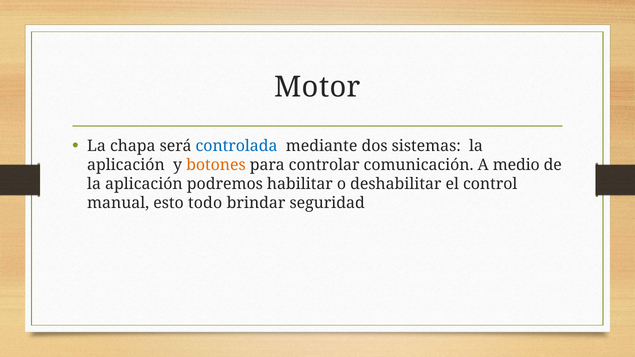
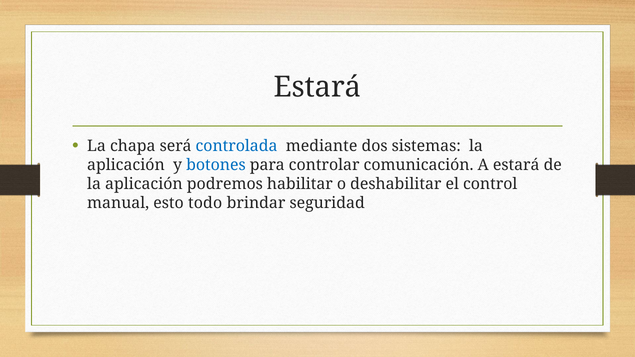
Motor at (317, 87): Motor -> Estará
botones colour: orange -> blue
A medio: medio -> estará
